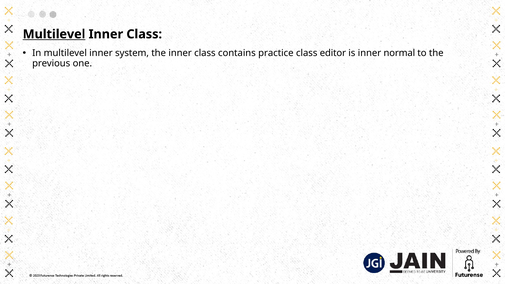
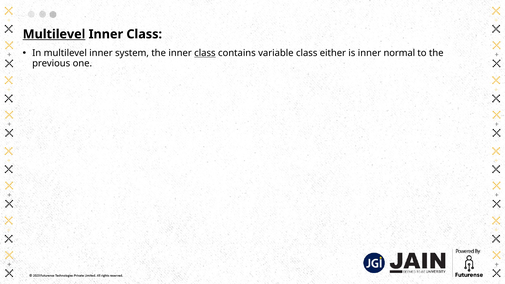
class at (205, 53) underline: none -> present
practice: practice -> variable
editor: editor -> either
